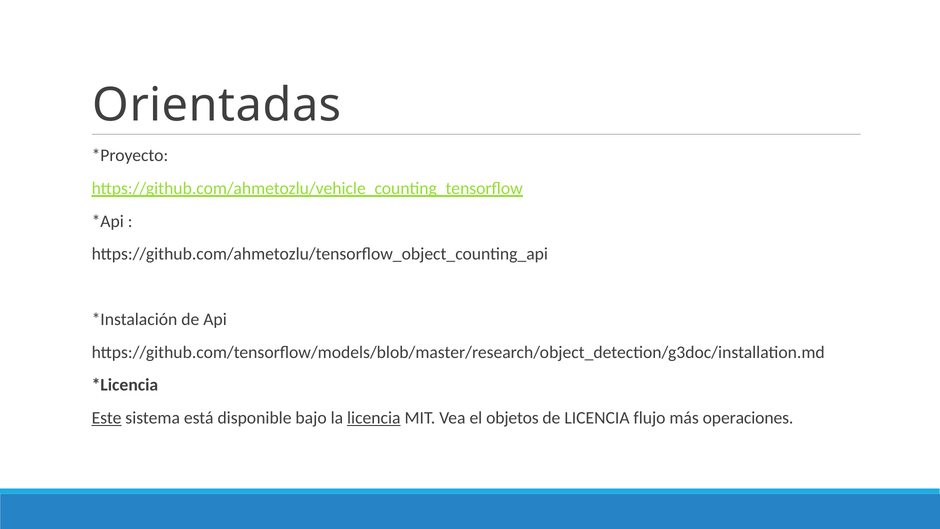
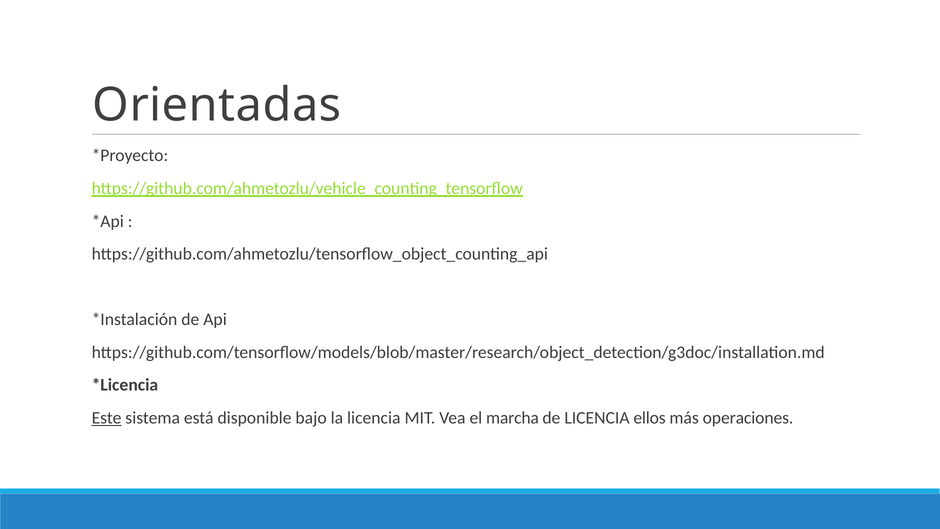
licencia at (374, 418) underline: present -> none
objetos: objetos -> marcha
flujo: flujo -> ellos
